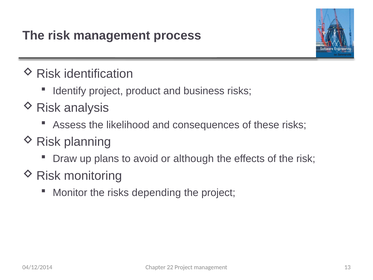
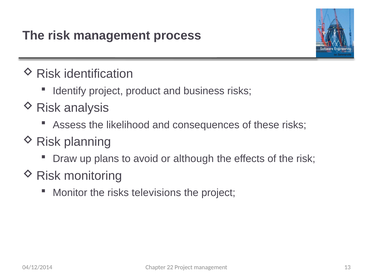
depending: depending -> televisions
